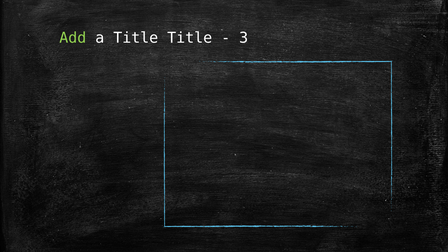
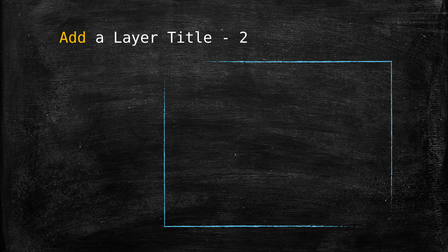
Add colour: light green -> yellow
a Title: Title -> Layer
3: 3 -> 2
